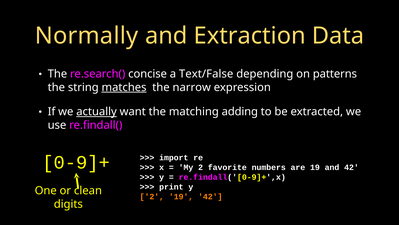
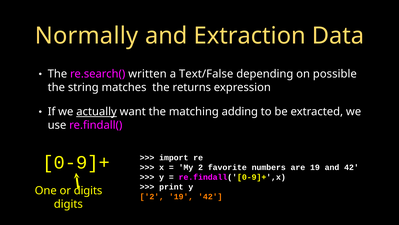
concise: concise -> written
patterns: patterns -> possible
matches underline: present -> none
narrow: narrow -> returns
or clean: clean -> digits
